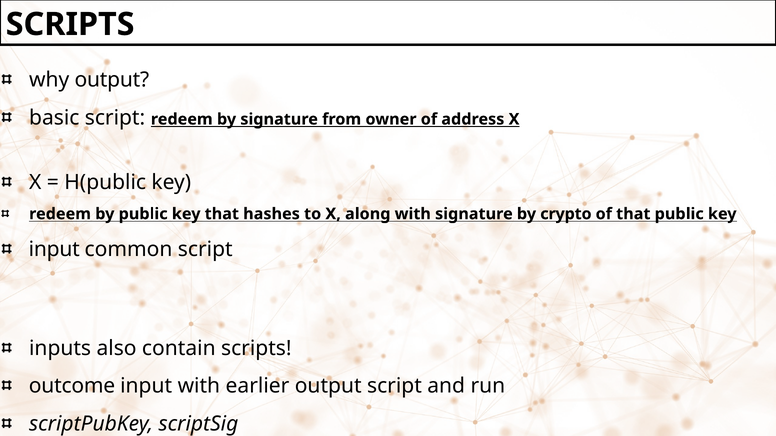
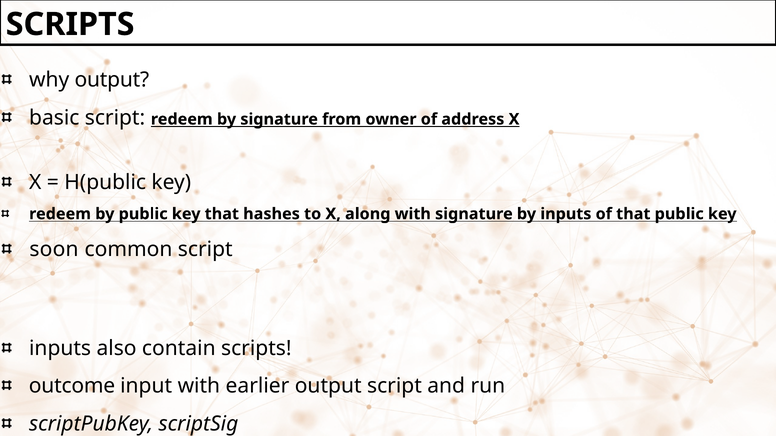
by crypto: crypto -> inputs
input at (54, 249): input -> soon
